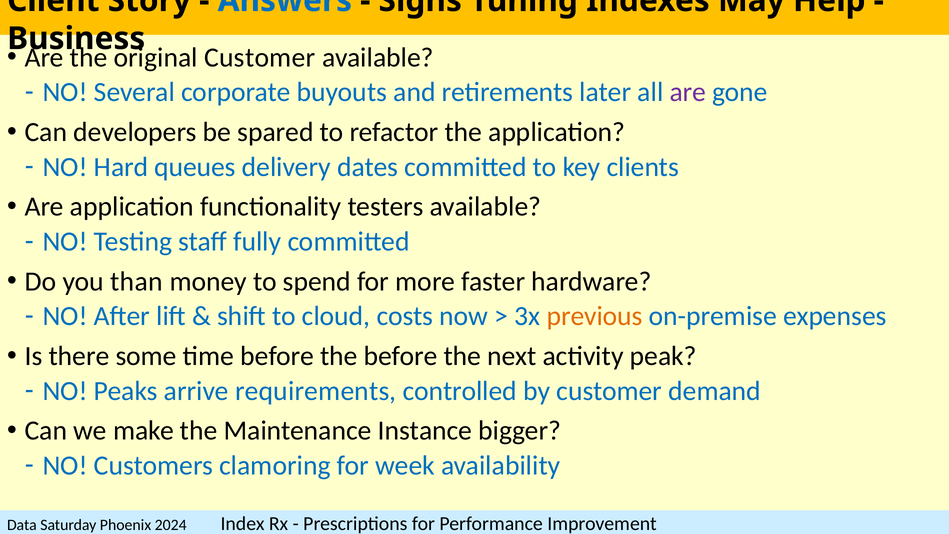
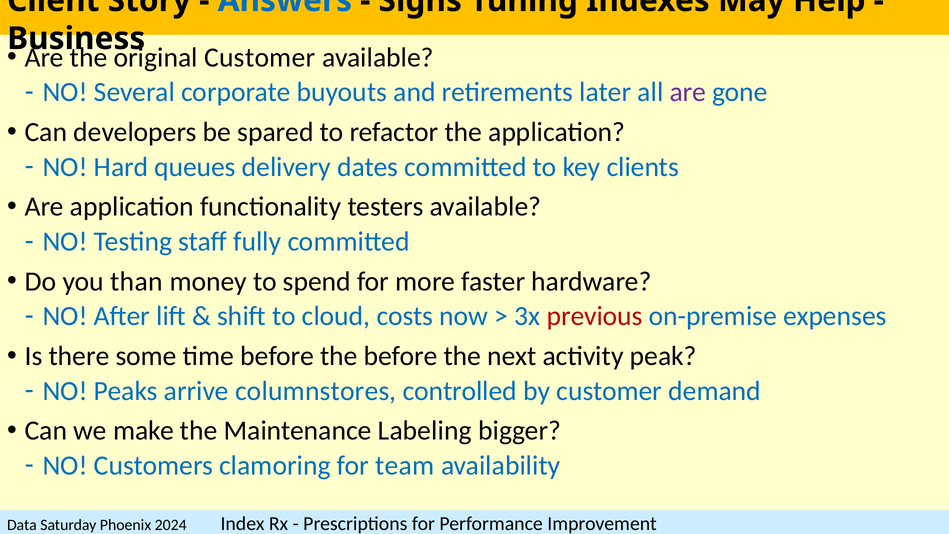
previous colour: orange -> red
requirements: requirements -> columnstores
Instance: Instance -> Labeling
week: week -> team
